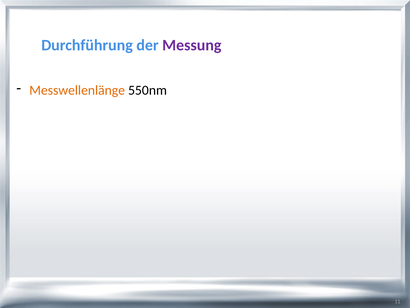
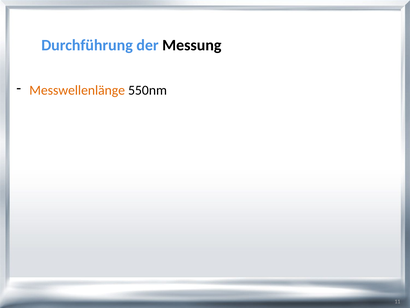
Messung colour: purple -> black
